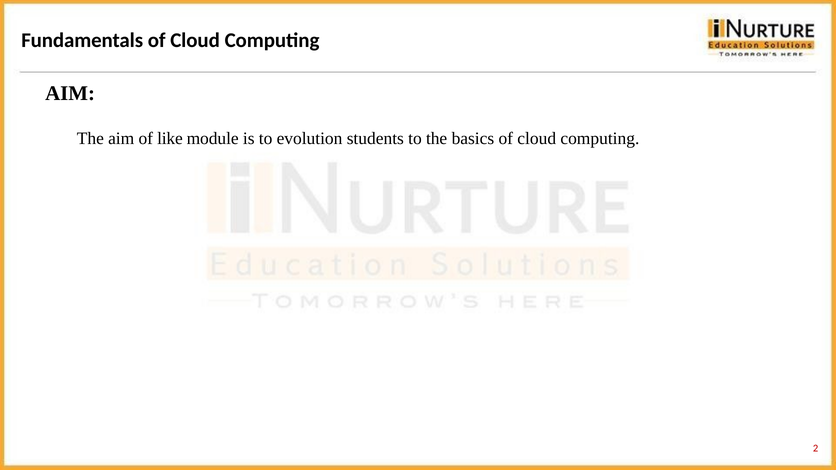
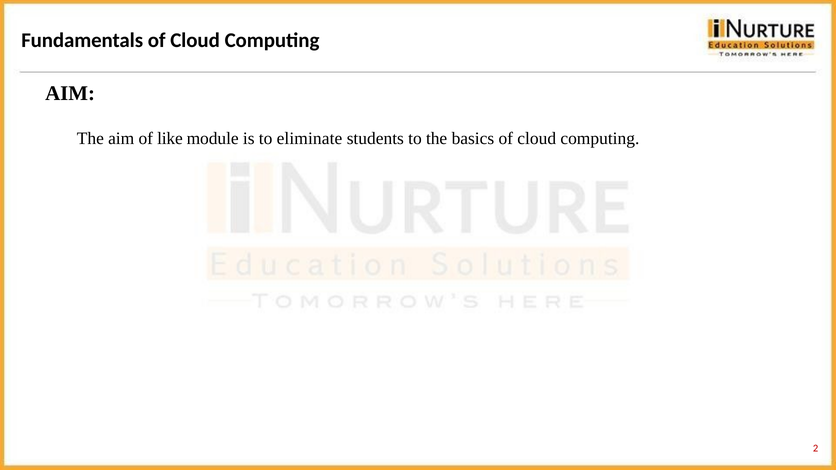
evolution: evolution -> eliminate
